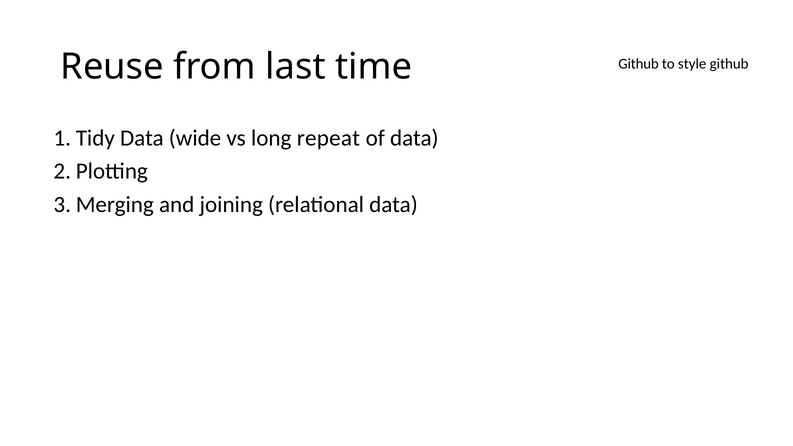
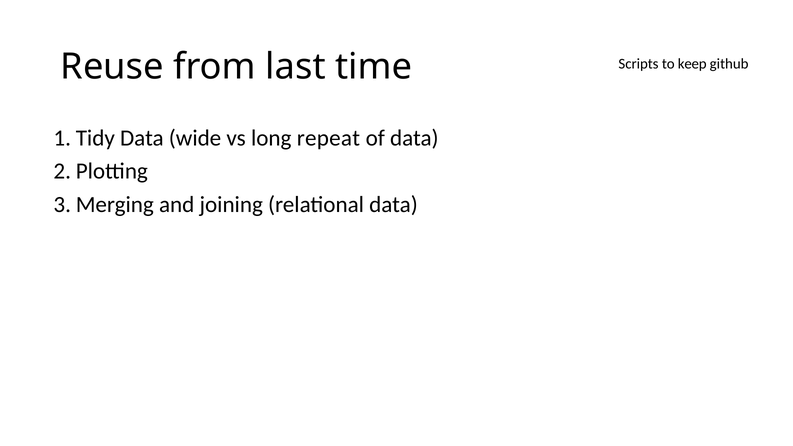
Github at (639, 64): Github -> Scripts
style: style -> keep
